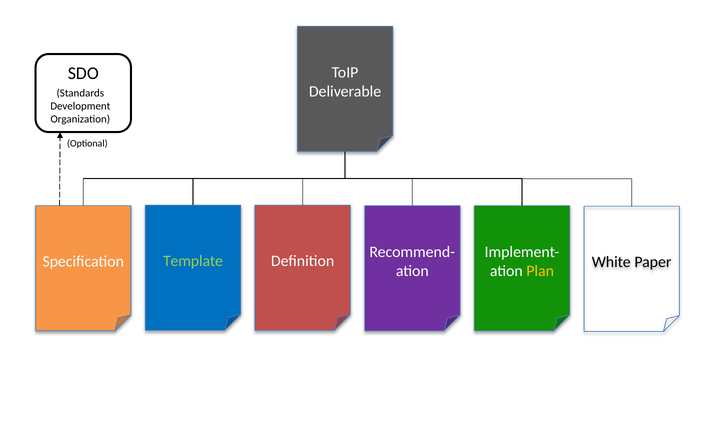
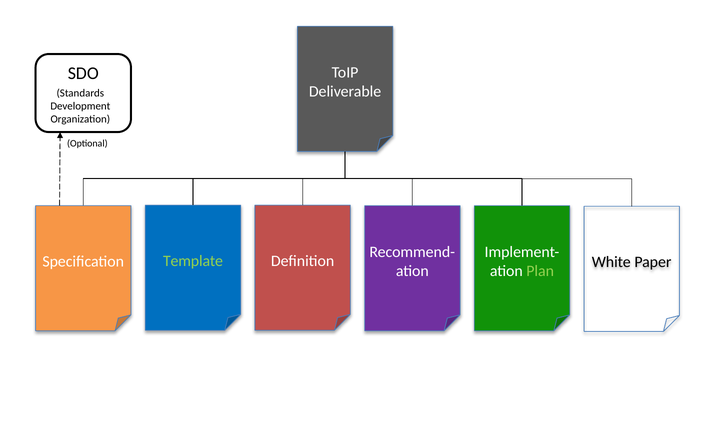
Plan colour: yellow -> light green
